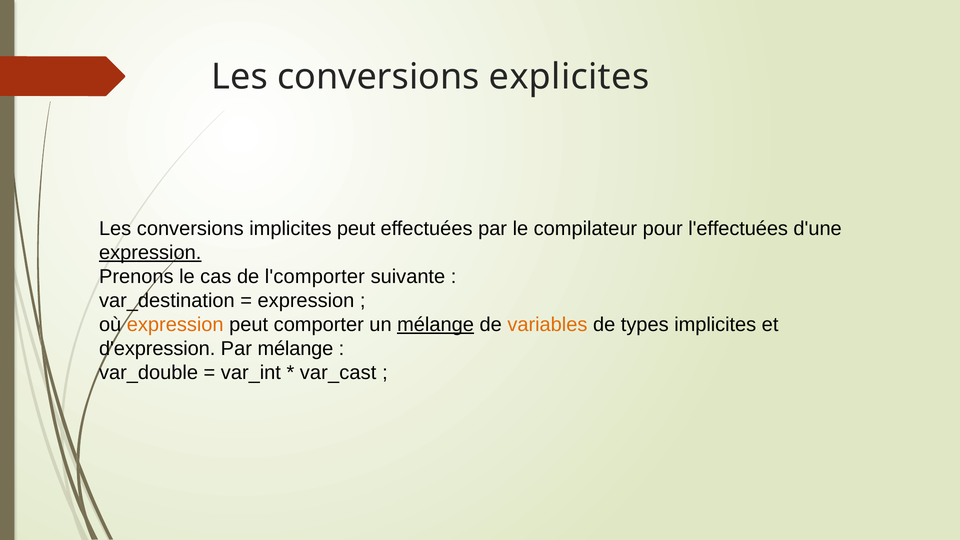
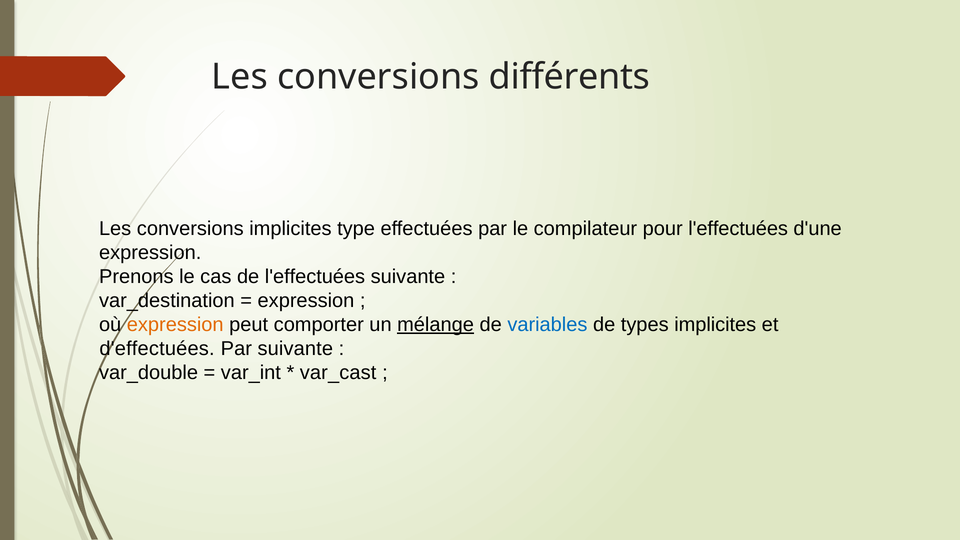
explicites: explicites -> différents
implicites peut: peut -> type
expression at (150, 253) underline: present -> none
de l'comporter: l'comporter -> l'effectuées
variables colour: orange -> blue
d'expression: d'expression -> d'effectuées
Par mélange: mélange -> suivante
